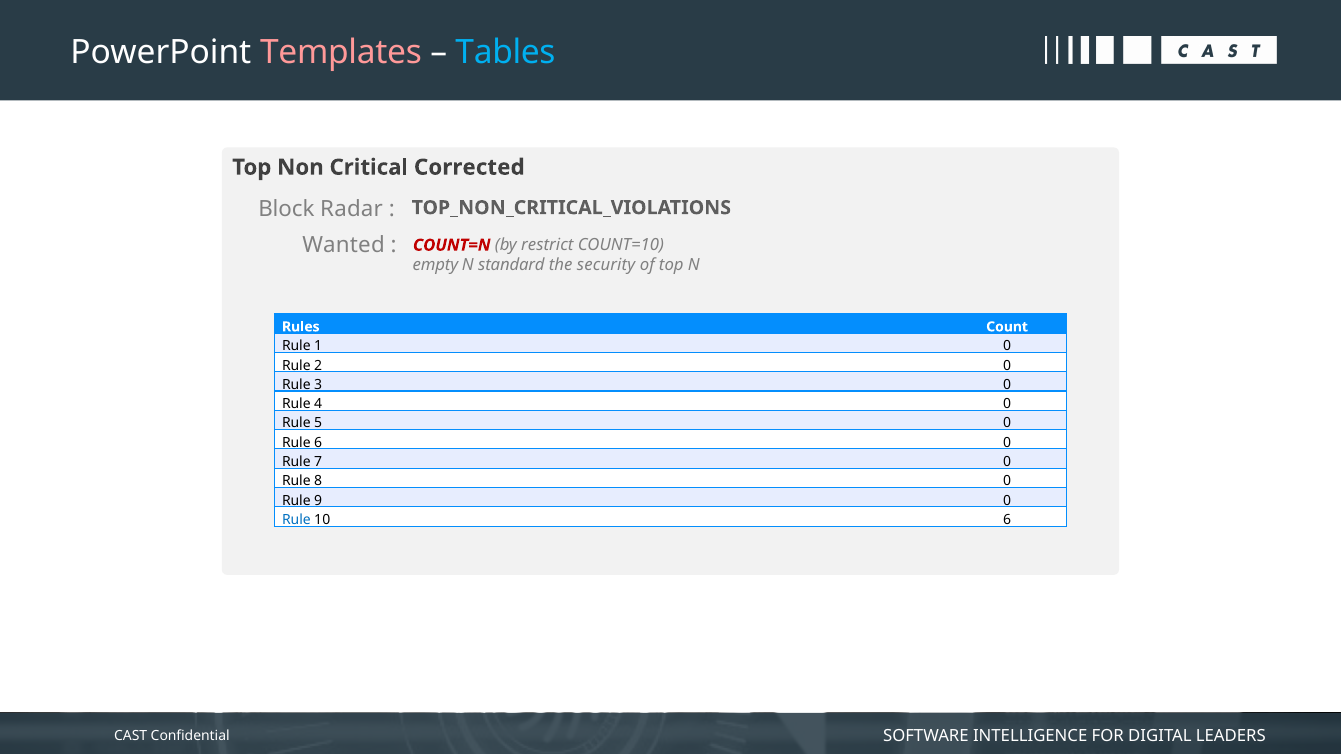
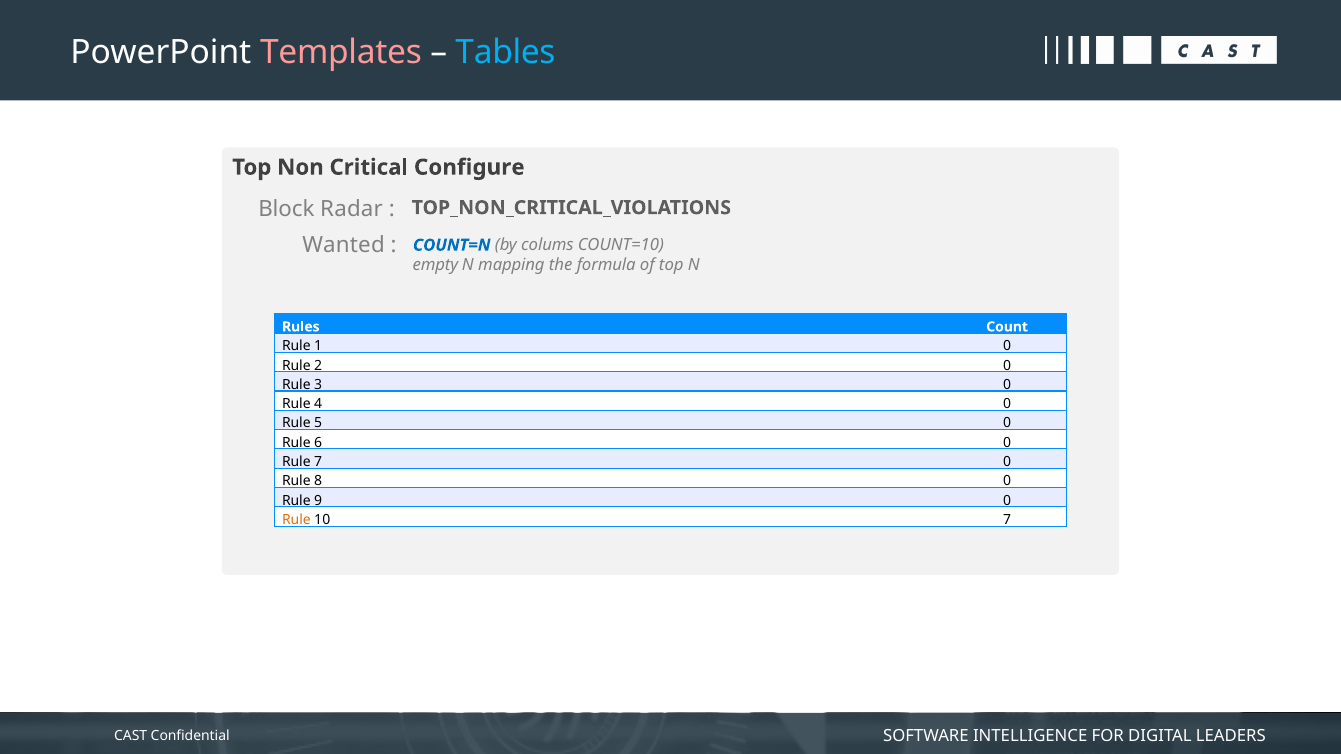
Corrected: Corrected -> Configure
COUNT=N colour: red -> blue
restrict: restrict -> colums
standard: standard -> mapping
security: security -> formula
Rule at (296, 520) colour: blue -> orange
10 6: 6 -> 7
